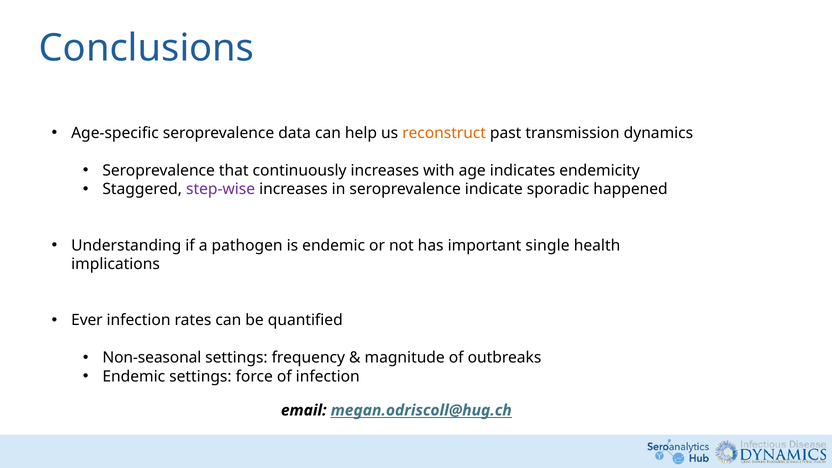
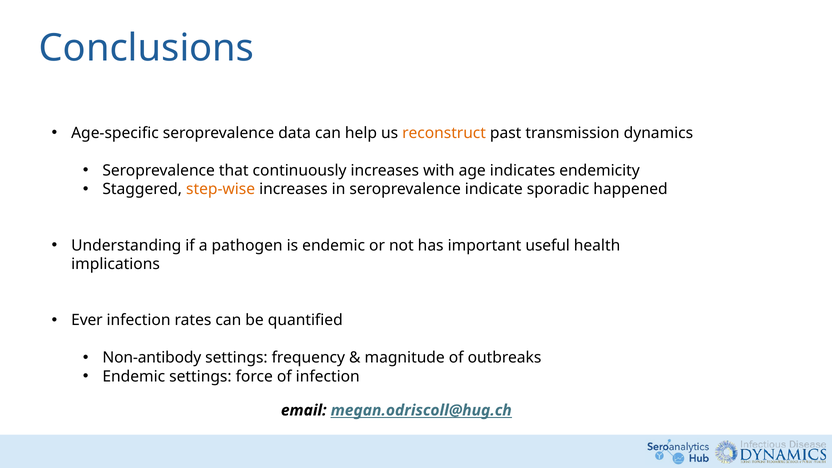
step-wise colour: purple -> orange
single: single -> useful
Non-seasonal: Non-seasonal -> Non-antibody
